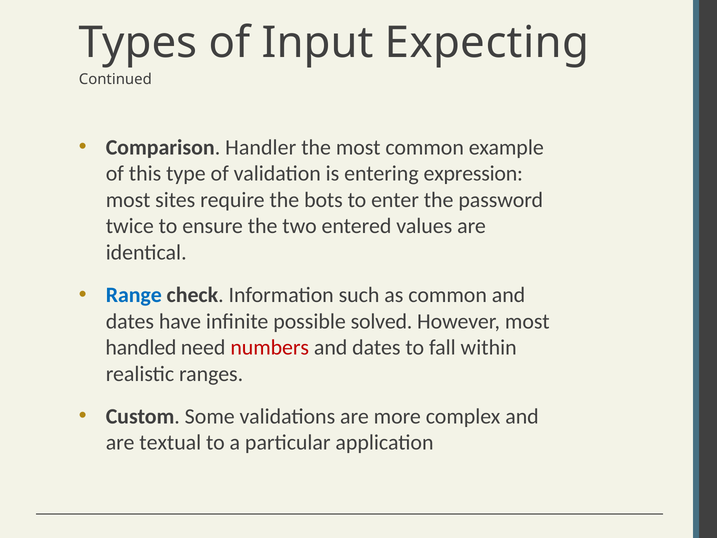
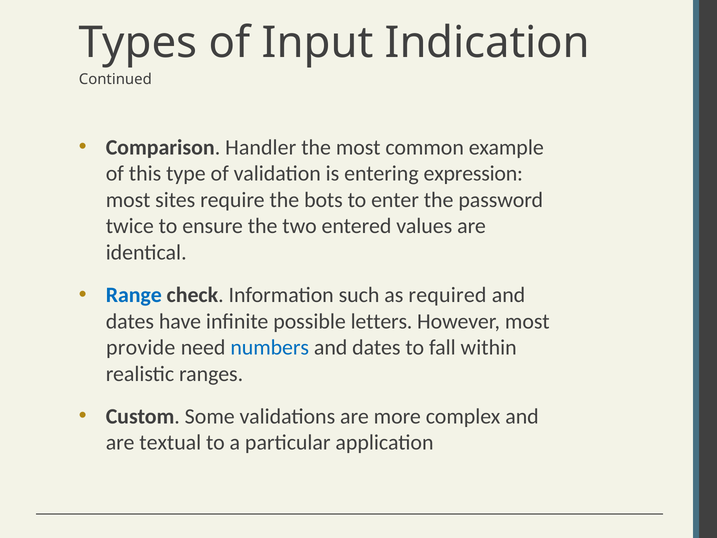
Expecting: Expecting -> Indication
as common: common -> required
solved: solved -> letters
handled: handled -> provide
numbers colour: red -> blue
